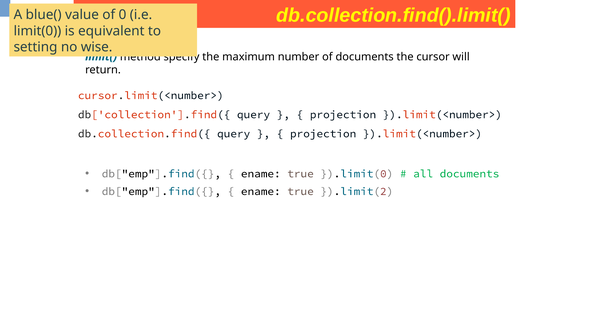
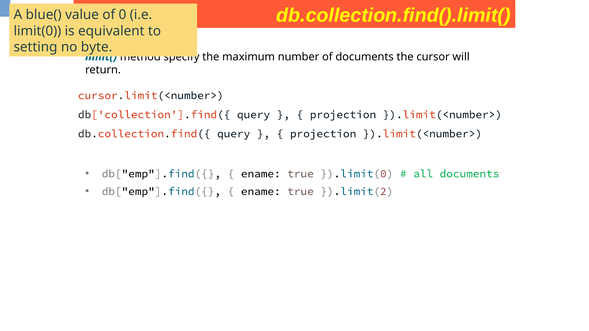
wise: wise -> byte
